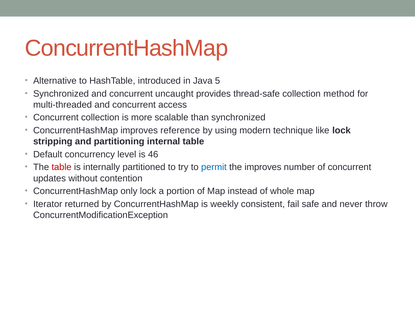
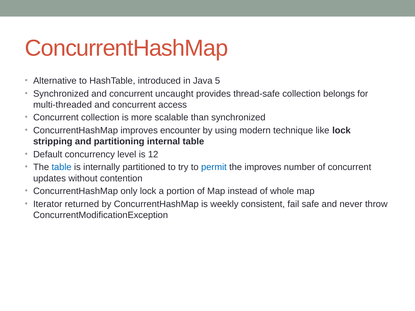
method: method -> belongs
reference: reference -> encounter
46: 46 -> 12
table at (62, 167) colour: red -> blue
